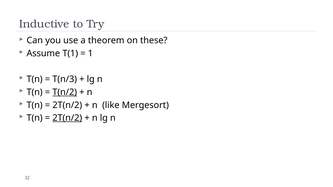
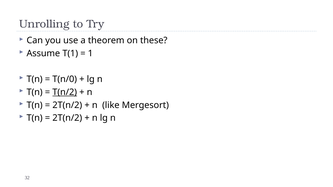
Inductive: Inductive -> Unrolling
T(n/3: T(n/3 -> T(n/0
2T(n/2 at (67, 118) underline: present -> none
